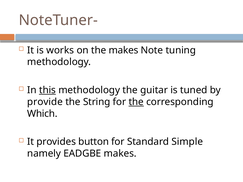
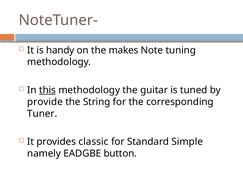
works: works -> handy
the at (136, 102) underline: present -> none
Which: Which -> Tuner
button: button -> classic
EADGBE makes: makes -> button
